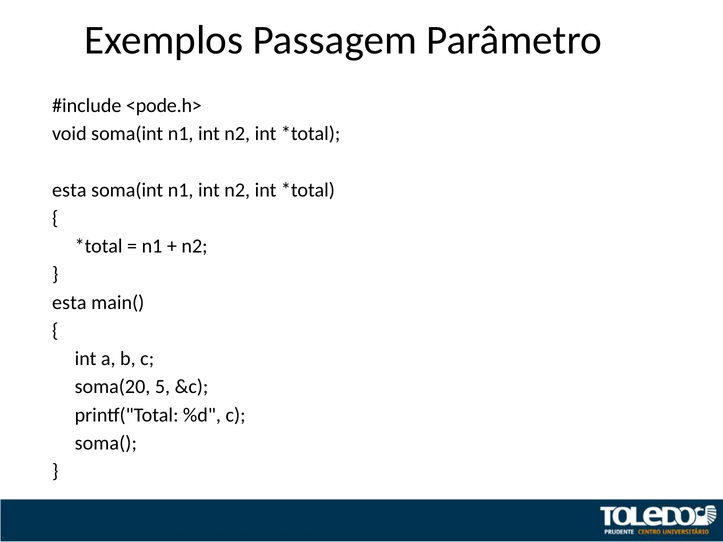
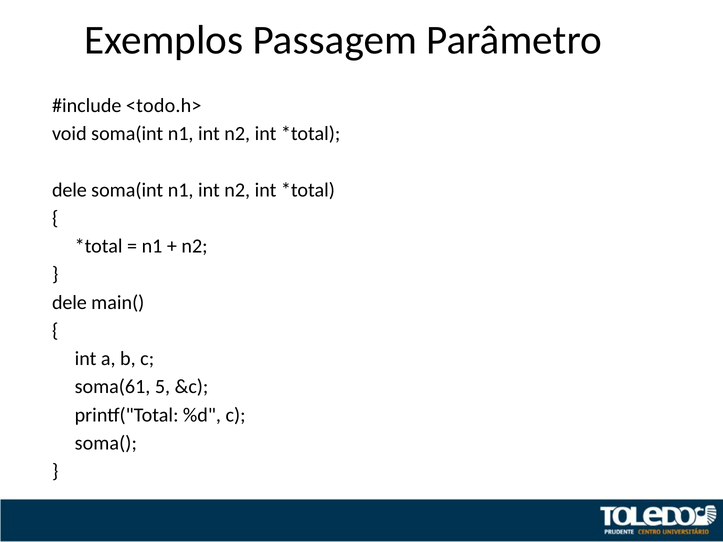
<pode.h>: <pode.h> -> <todo.h>
esta at (69, 190): esta -> dele
esta at (69, 303): esta -> dele
soma(20: soma(20 -> soma(61
